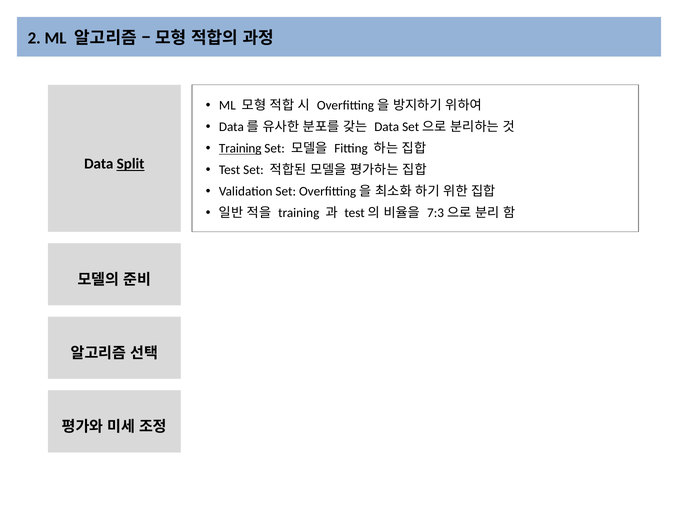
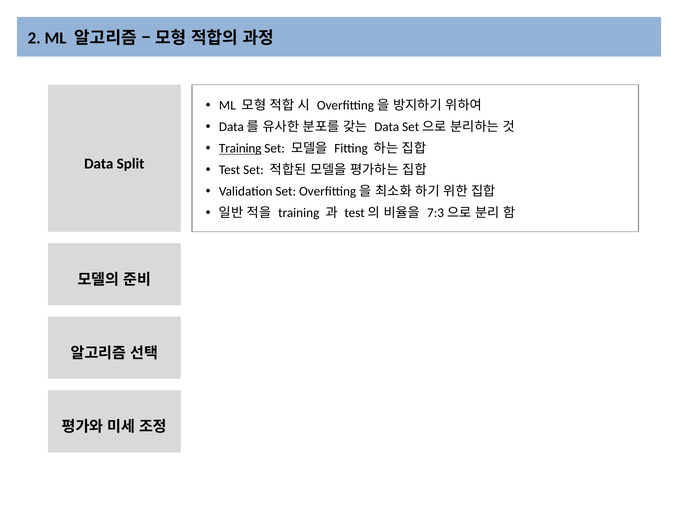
Split underline: present -> none
